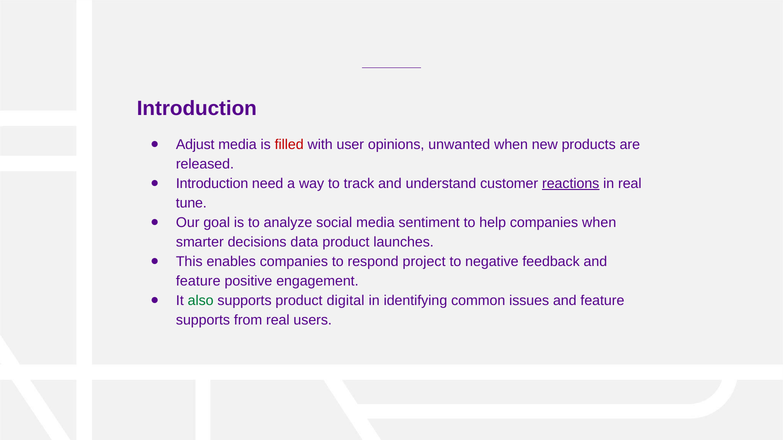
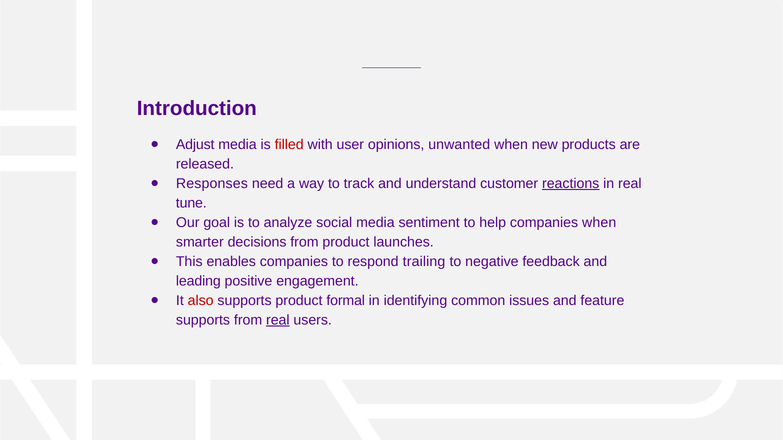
Introduction at (212, 184): Introduction -> Responses
decisions data: data -> from
project: project -> trailing
feature at (198, 281): feature -> leading
also colour: green -> red
digital: digital -> formal
real at (278, 320) underline: none -> present
